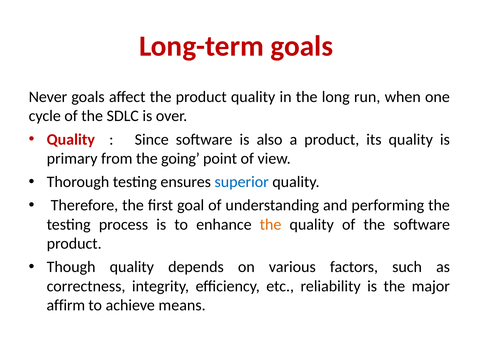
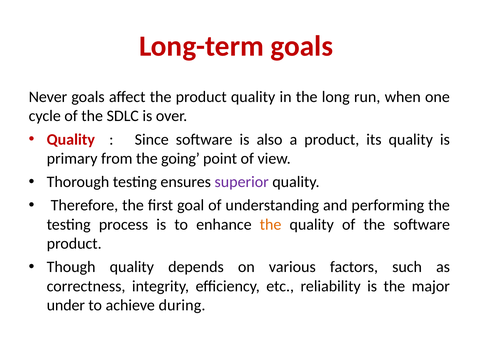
superior colour: blue -> purple
affirm: affirm -> under
means: means -> during
